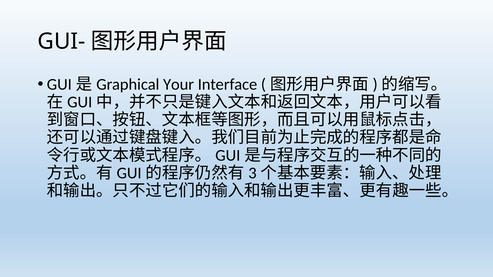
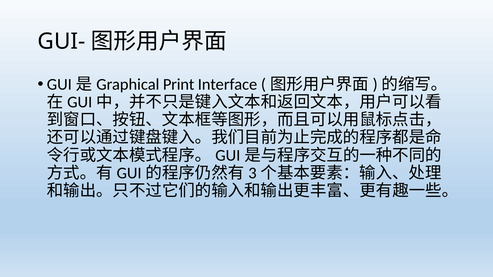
Your: Your -> Print
